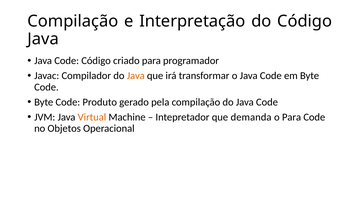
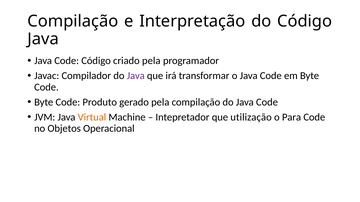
criado para: para -> pela
Java at (136, 76) colour: orange -> purple
demanda: demanda -> utilização
